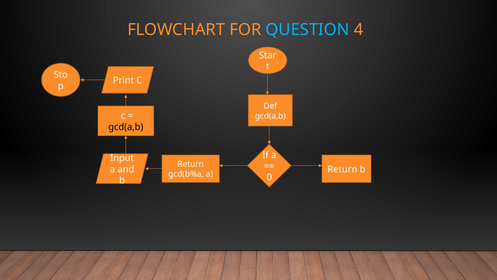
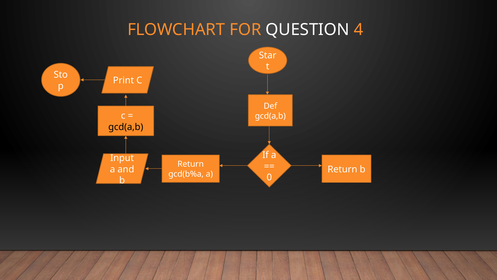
QUESTION colour: light blue -> white
